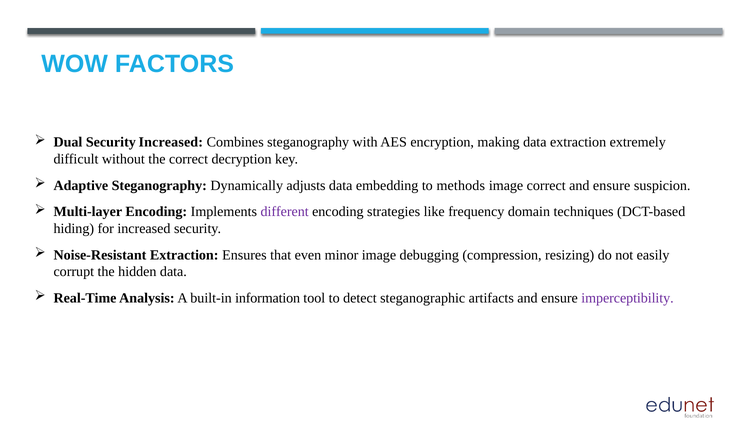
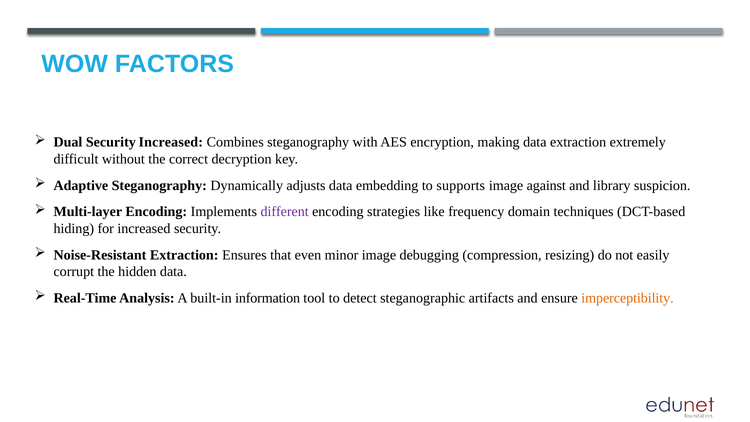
methods: methods -> supports
image correct: correct -> against
ensure at (612, 185): ensure -> library
imperceptibility colour: purple -> orange
